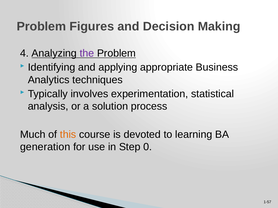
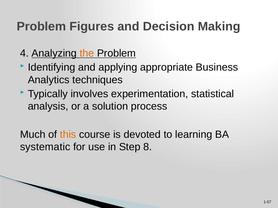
the colour: purple -> orange
generation: generation -> systematic
0: 0 -> 8
